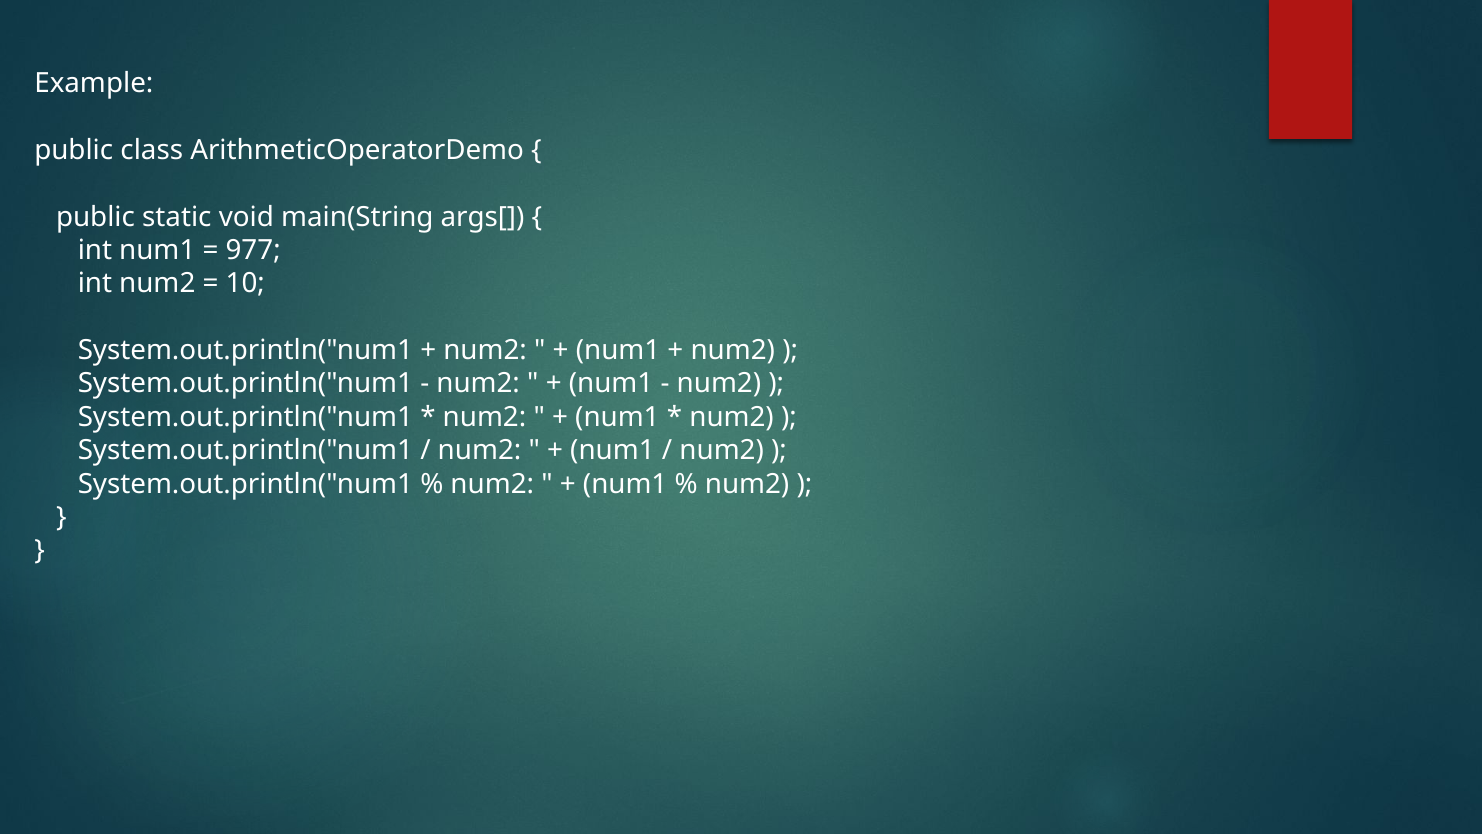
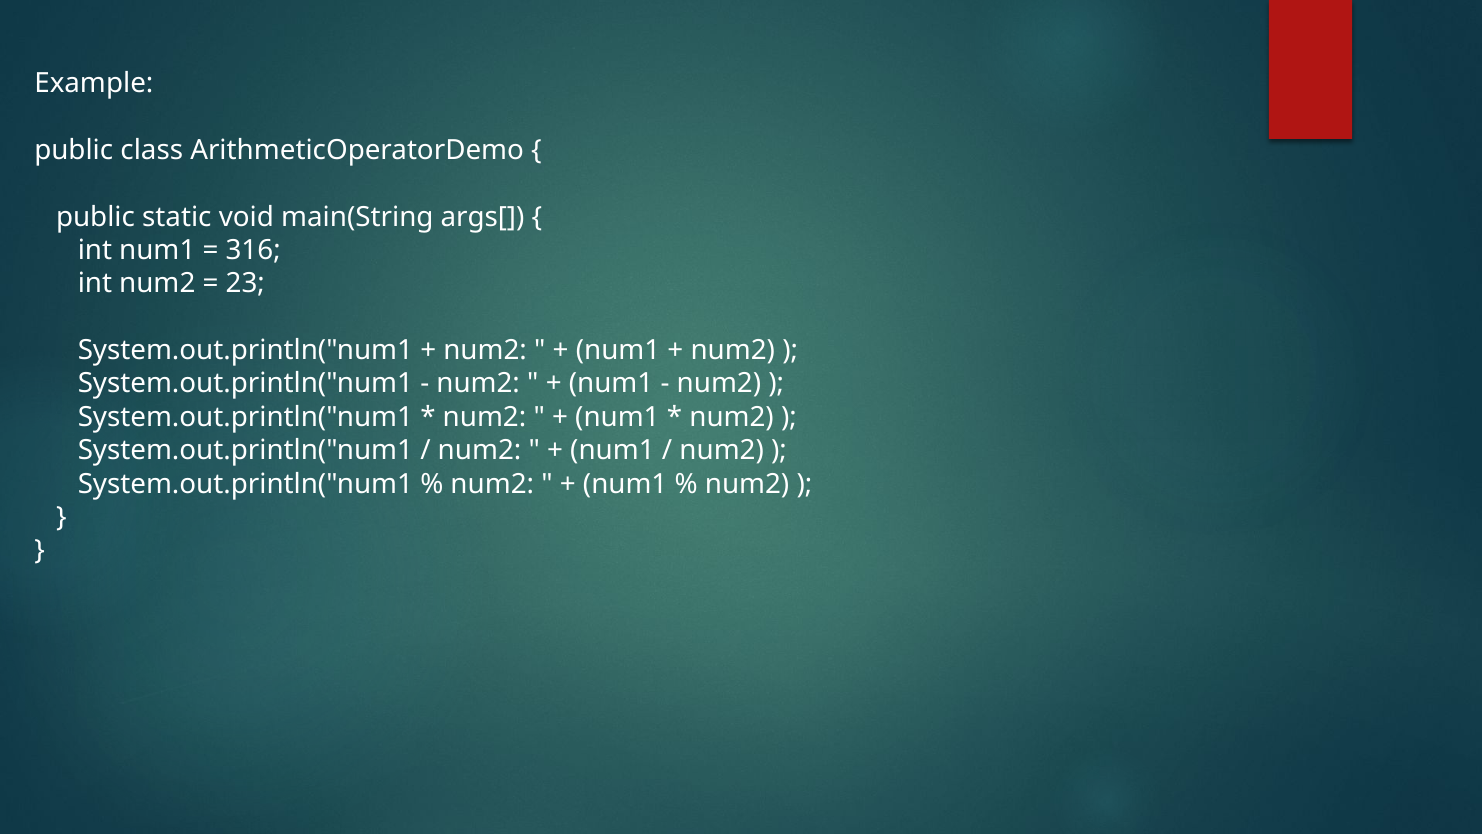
977: 977 -> 316
10: 10 -> 23
